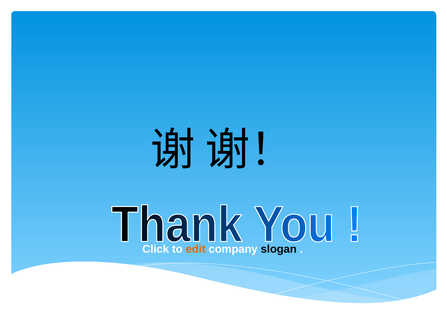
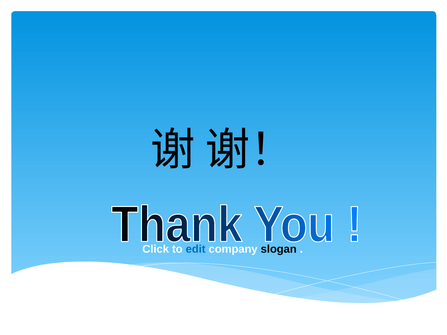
edit colour: orange -> blue
